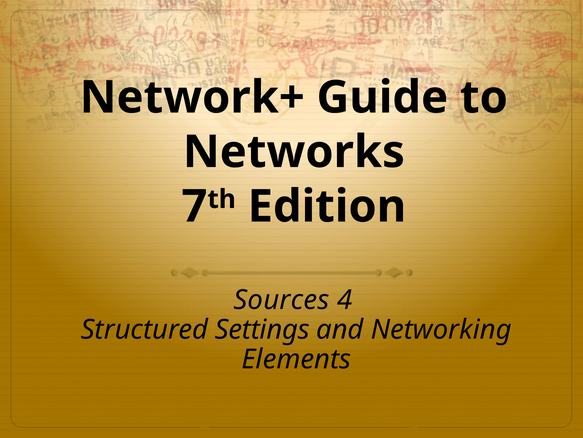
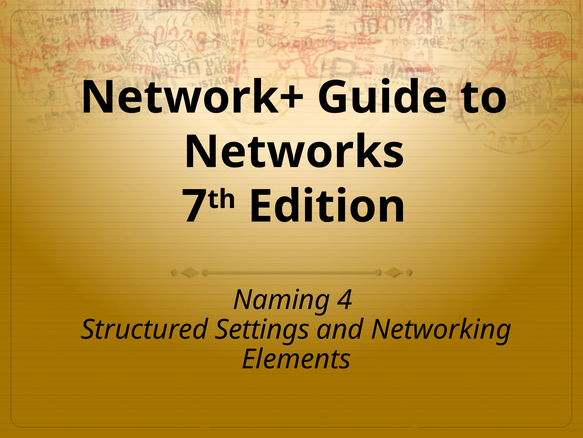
Sources: Sources -> Naming
